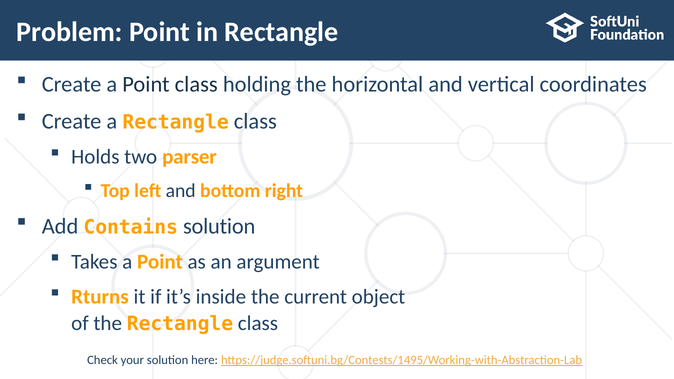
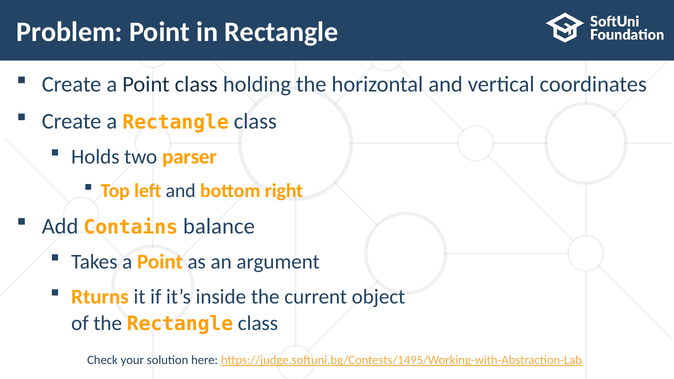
Contains solution: solution -> balance
